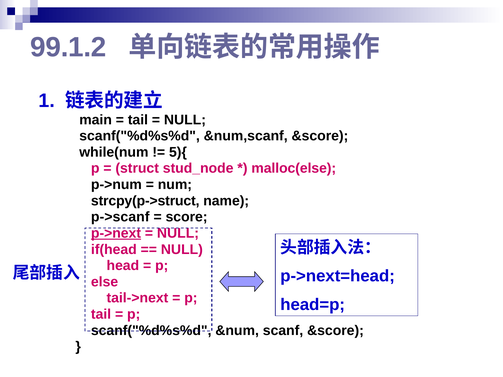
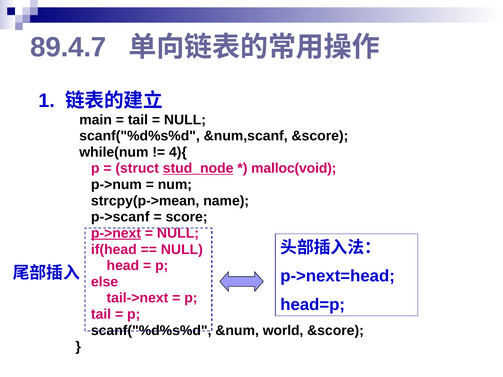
99.1.2: 99.1.2 -> 89.4.7
5){: 5){ -> 4){
stud_node underline: none -> present
malloc(else: malloc(else -> malloc(void
strcpy(p->struct: strcpy(p->struct -> strcpy(p->mean
scanf: scanf -> world
